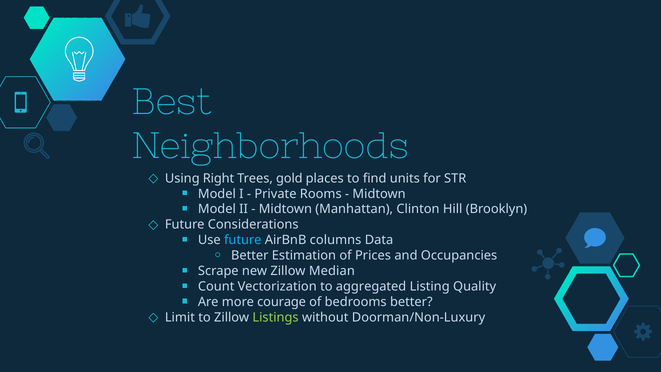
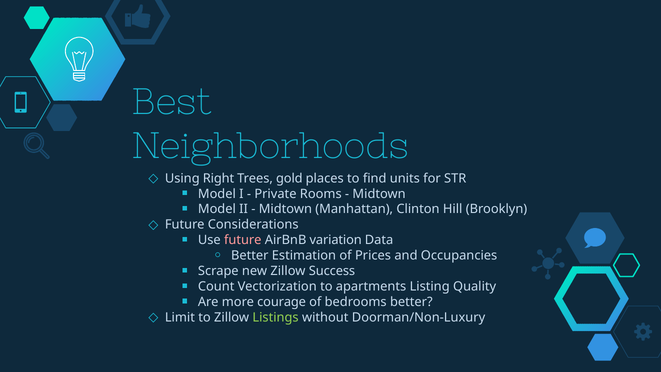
future at (243, 240) colour: light blue -> pink
columns: columns -> variation
Median: Median -> Success
aggregated: aggregated -> apartments
